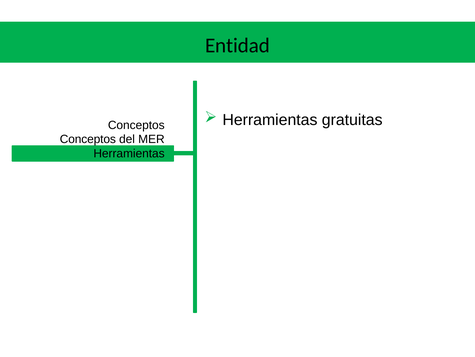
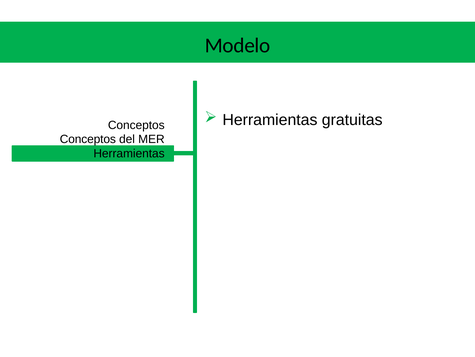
Entidad: Entidad -> Modelo
